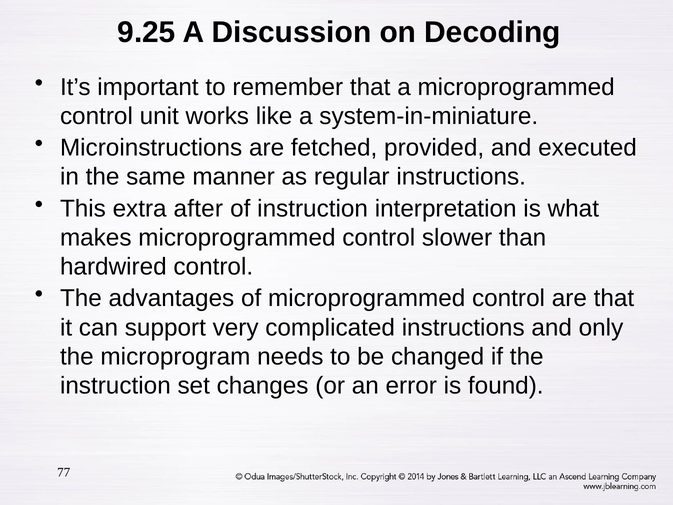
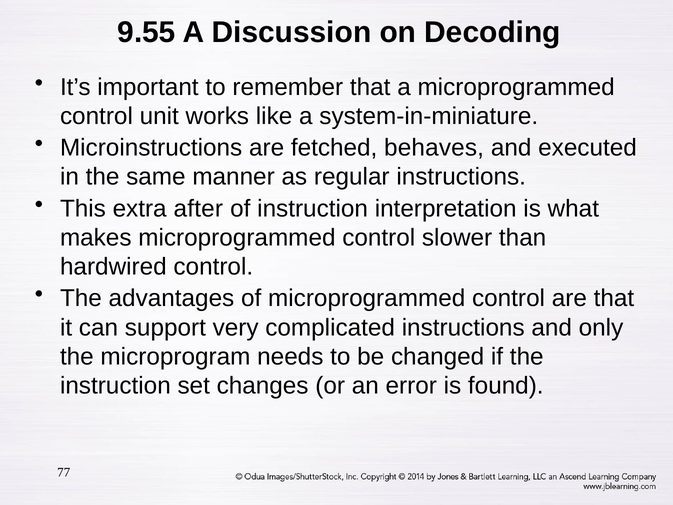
9.25: 9.25 -> 9.55
provided: provided -> behaves
